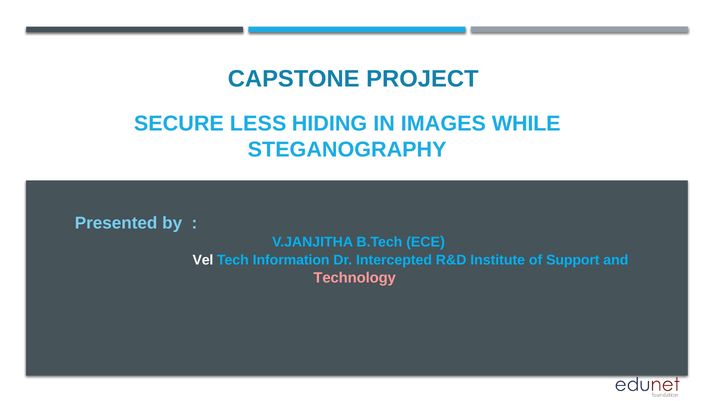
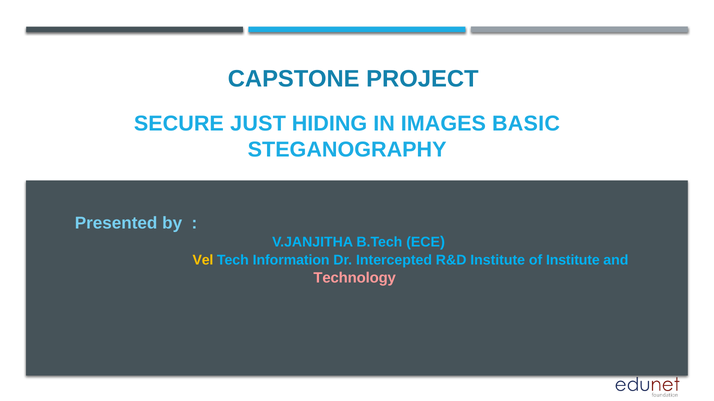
LESS: LESS -> JUST
WHILE: WHILE -> BASIC
Vel colour: white -> yellow
of Support: Support -> Institute
